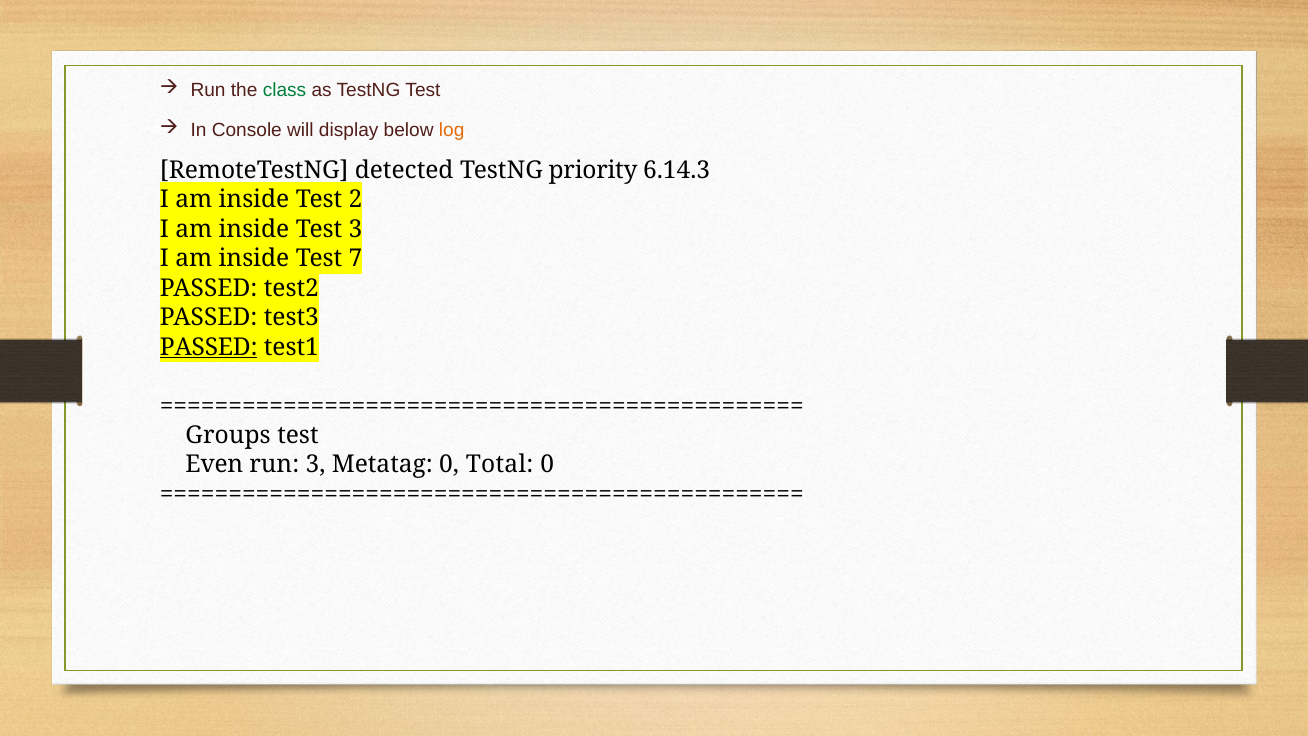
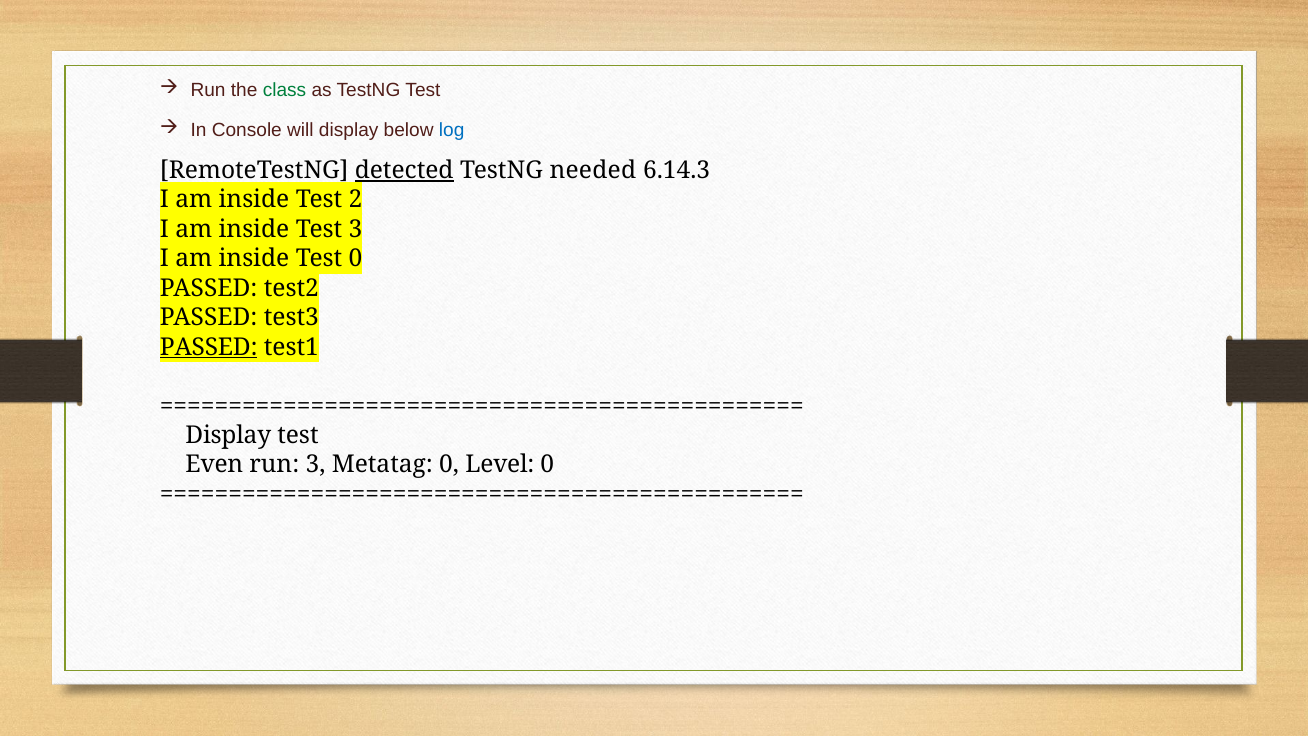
log colour: orange -> blue
detected underline: none -> present
priority: priority -> needed
7 at (356, 259): 7 -> 0
Groups at (228, 435): Groups -> Display
Total: Total -> Level
